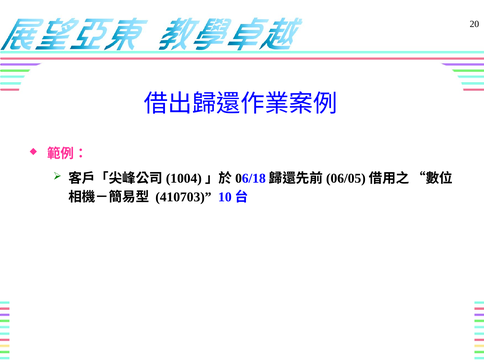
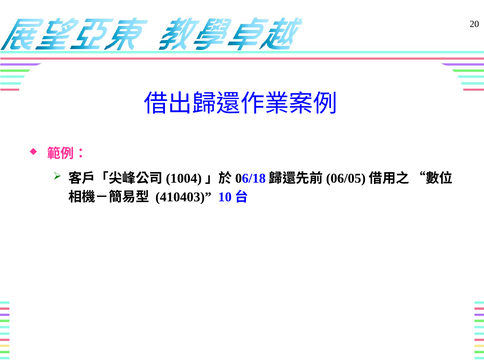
410703: 410703 -> 410403
